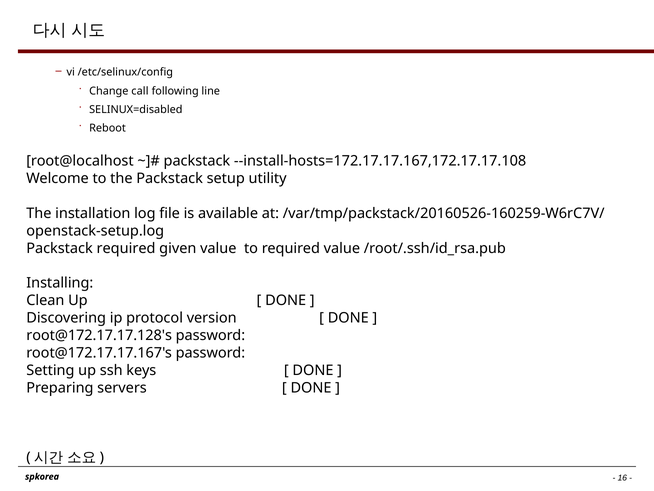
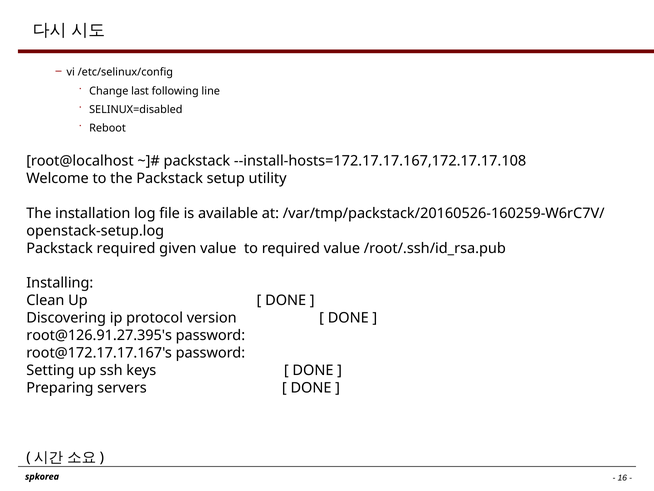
call: call -> last
root@172.17.17.128's: root@172.17.17.128's -> root@126.91.27.395's
